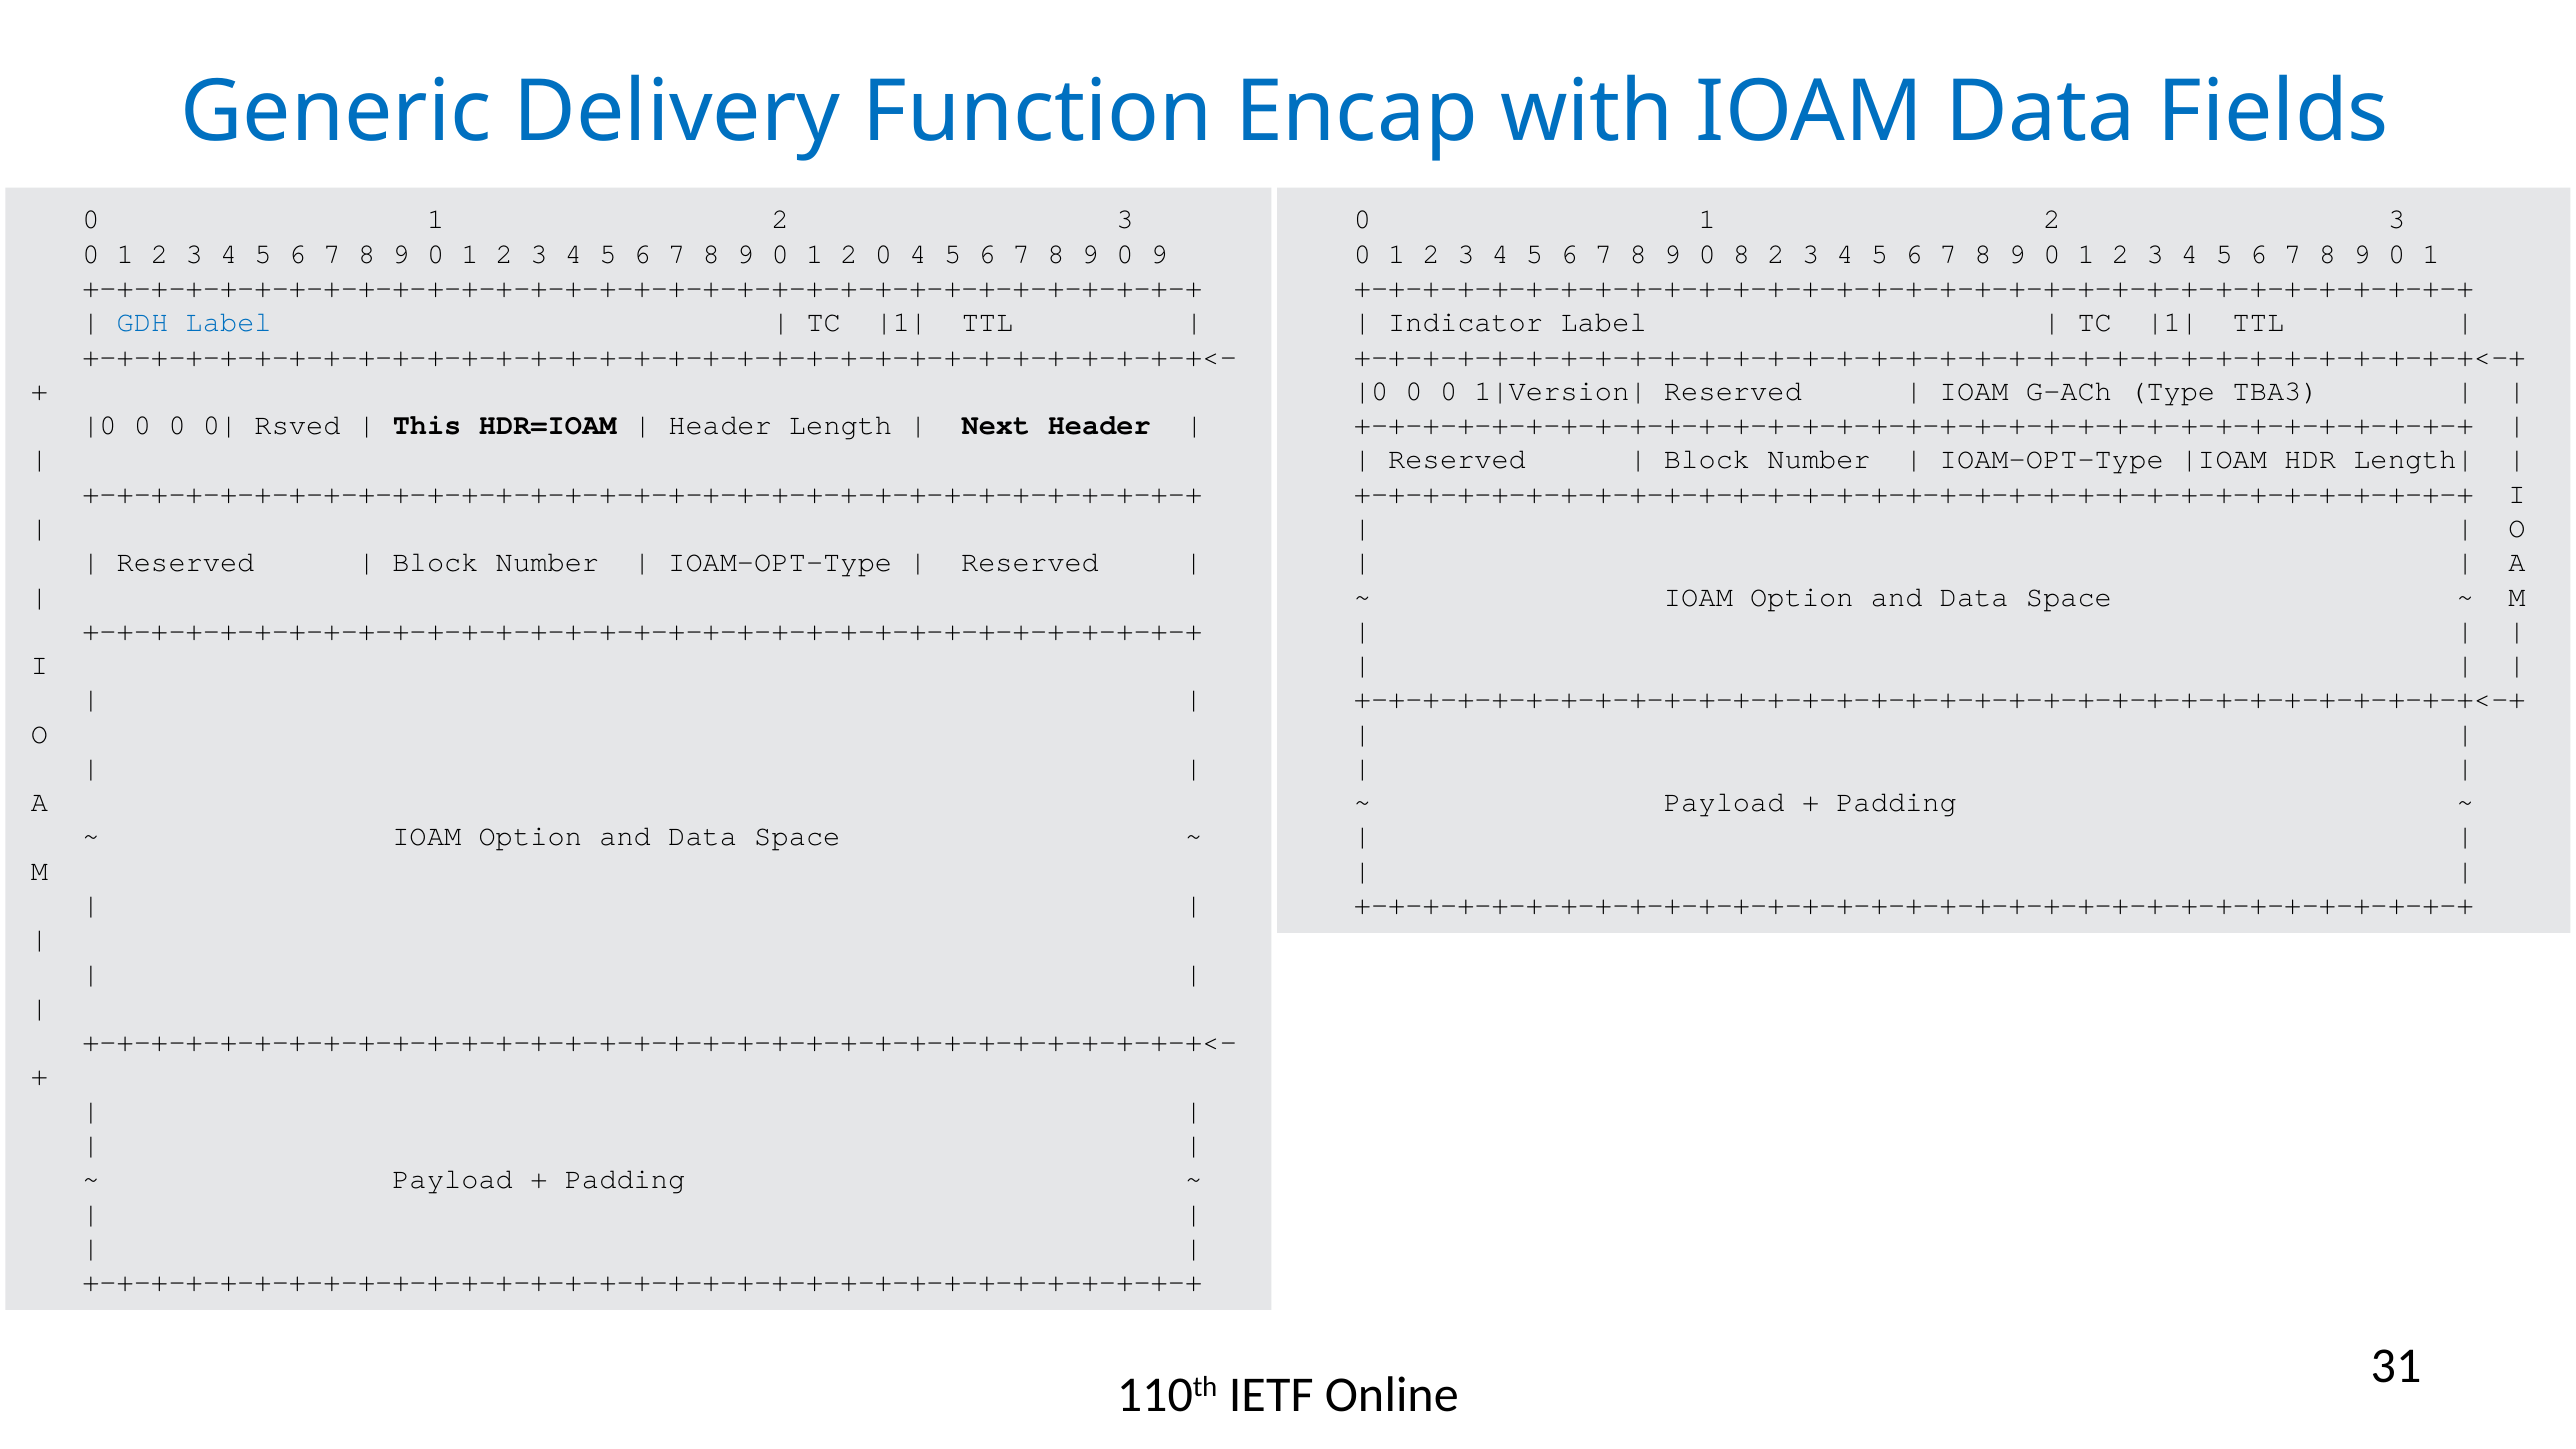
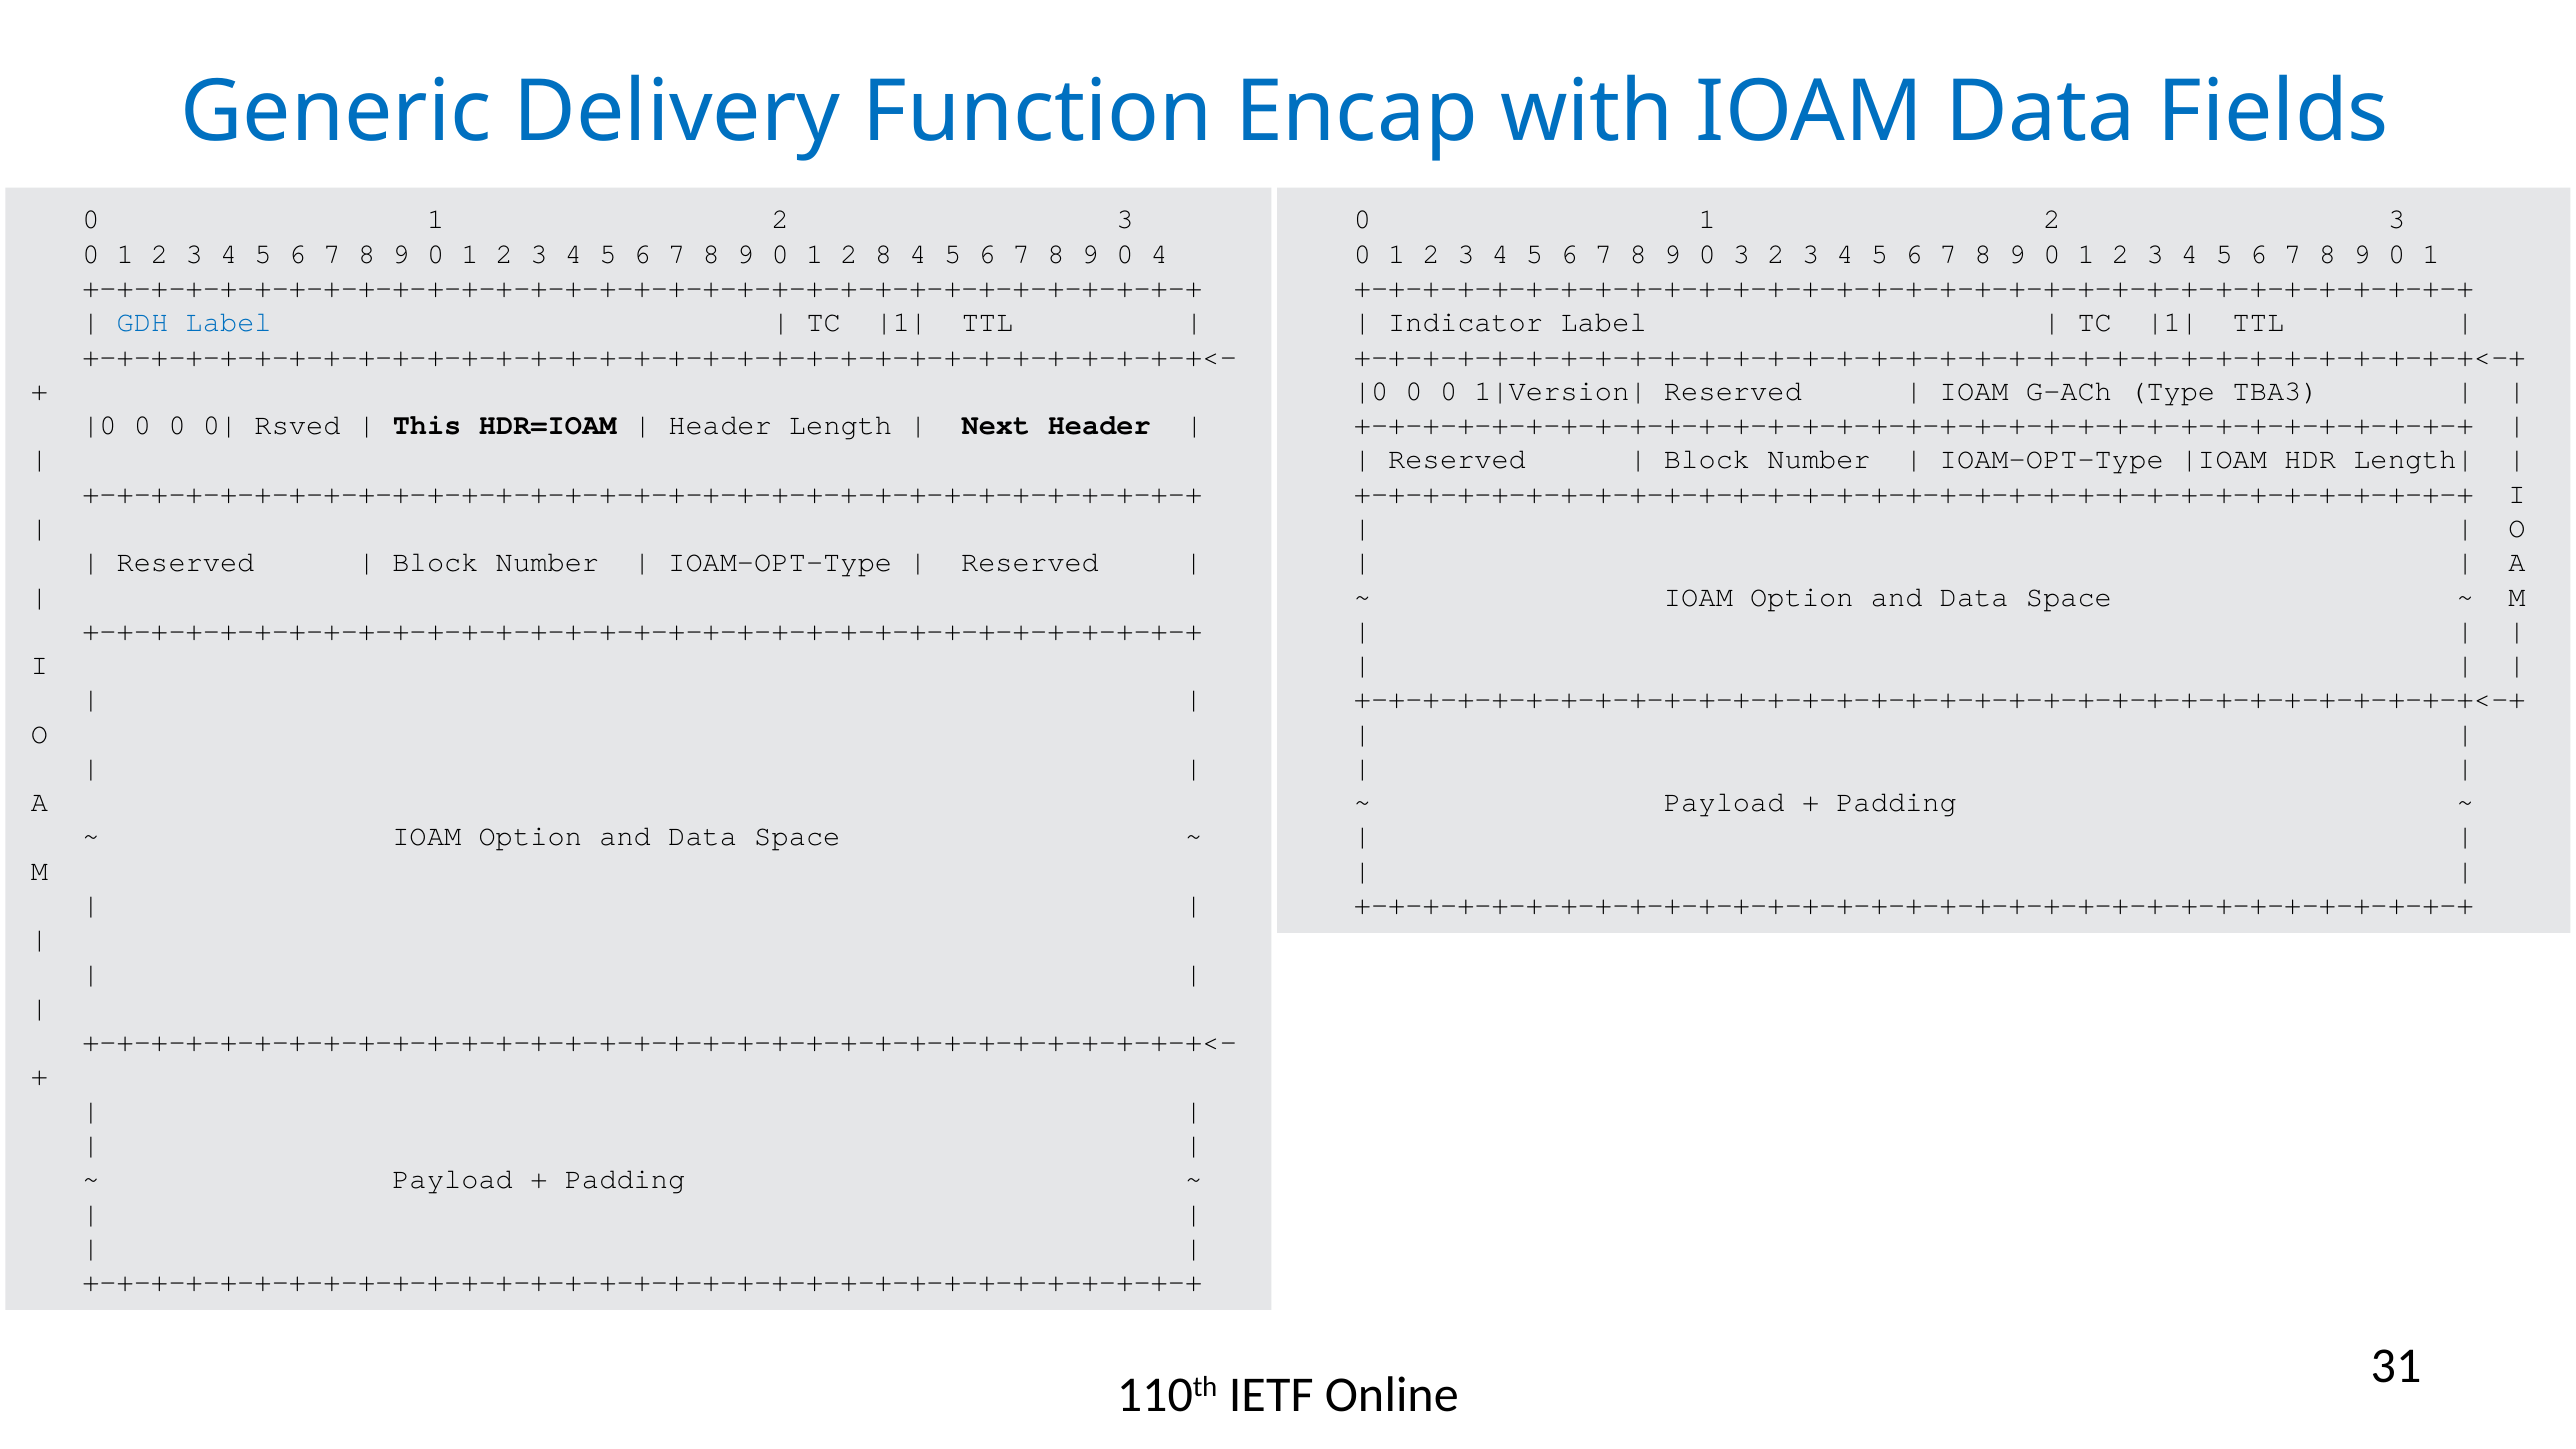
2 0: 0 -> 8
0 9: 9 -> 4
0 8: 8 -> 3
